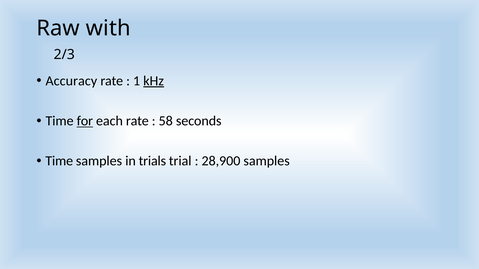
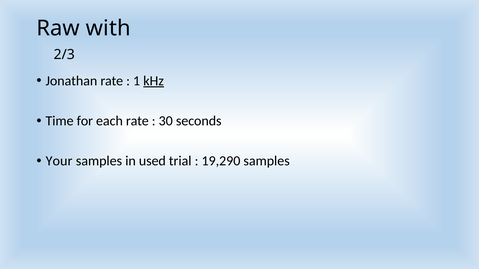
Accuracy: Accuracy -> Jonathan
for underline: present -> none
58: 58 -> 30
Time at (59, 161): Time -> Your
trials: trials -> used
28,900: 28,900 -> 19,290
